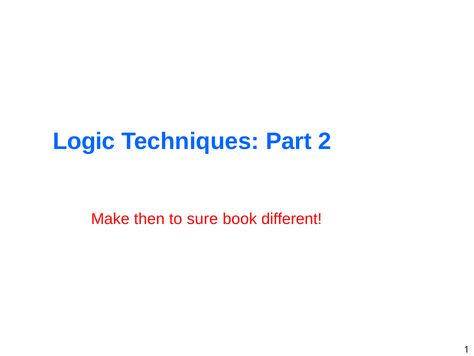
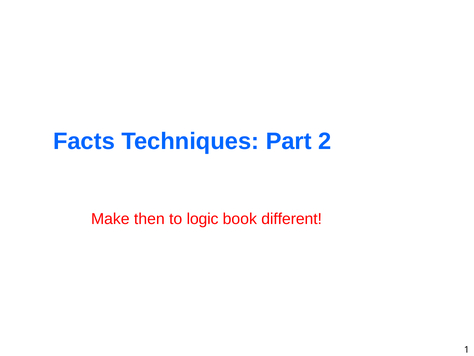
Logic: Logic -> Facts
sure: sure -> logic
